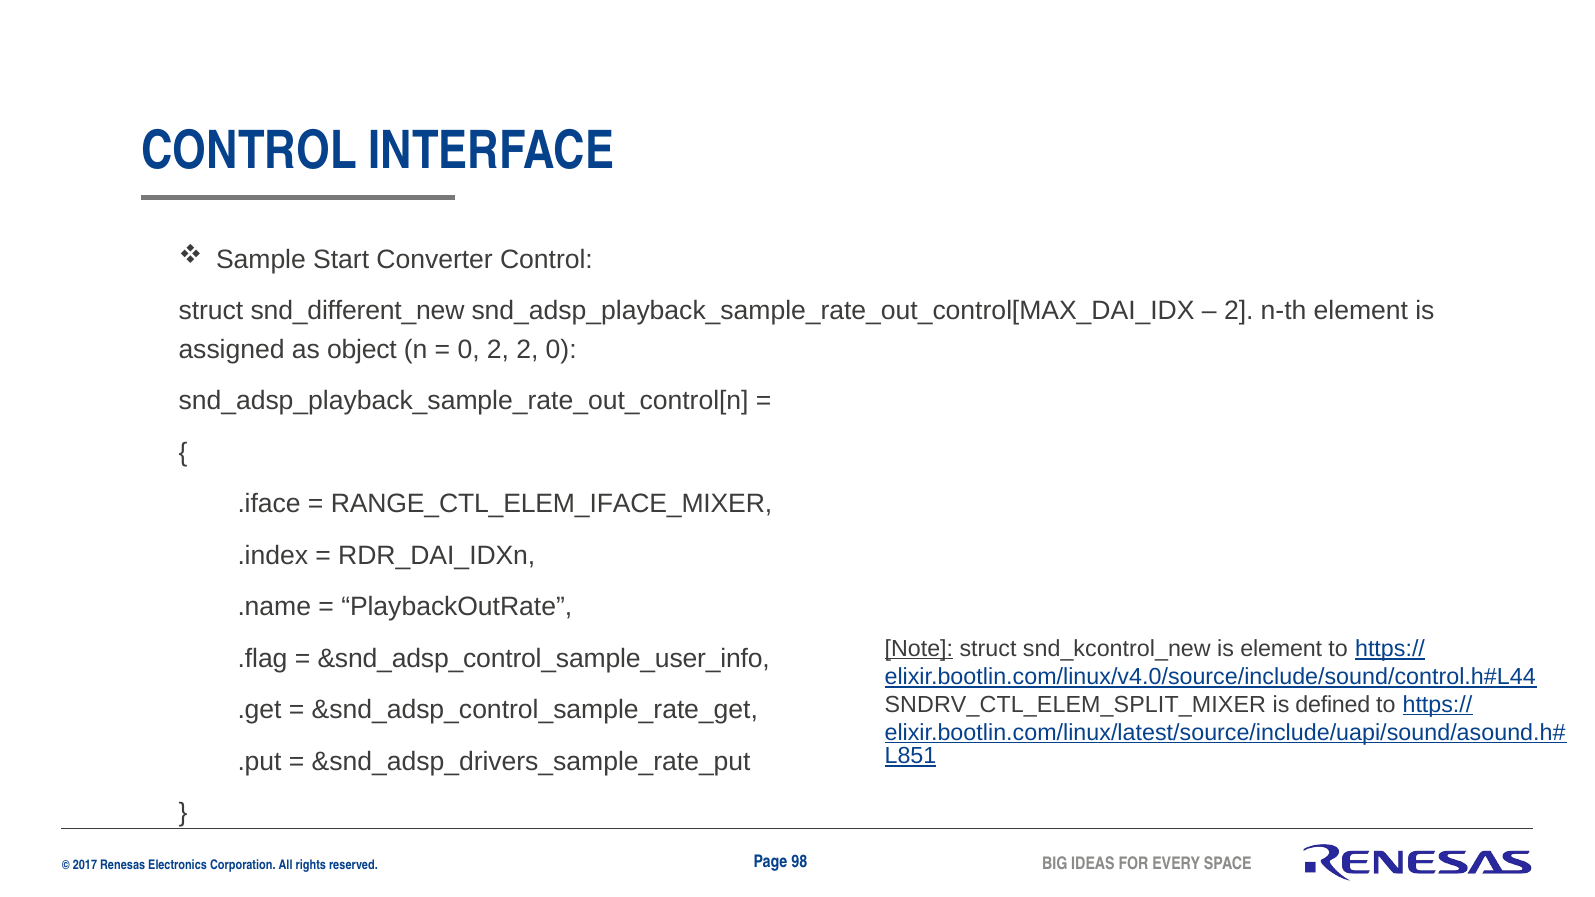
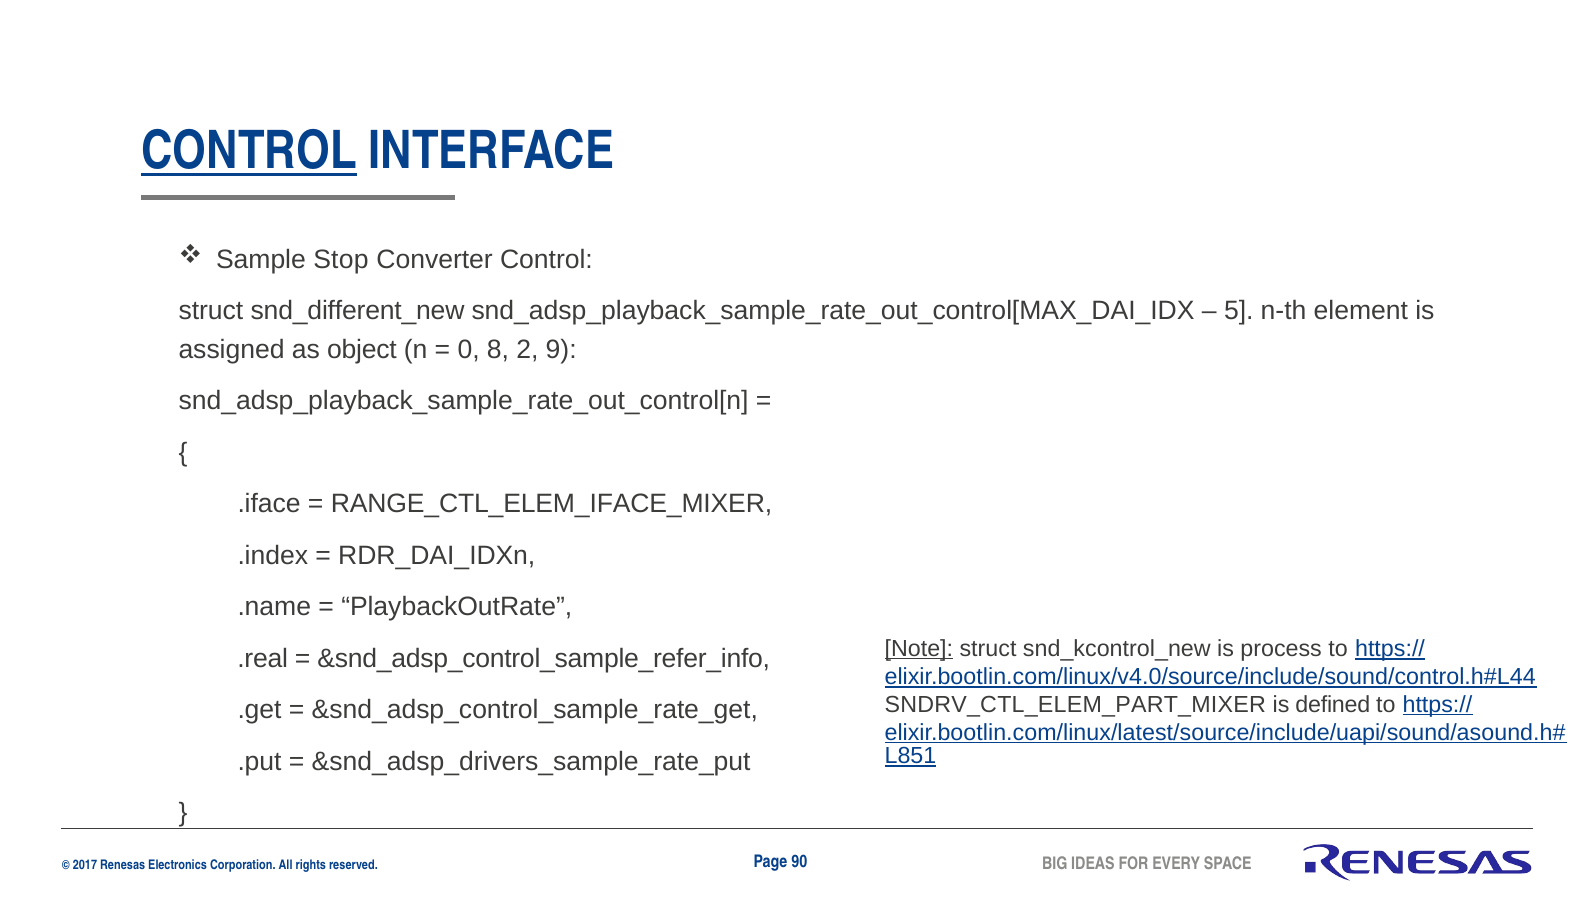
CONTROL at (249, 151) underline: none -> present
Start: Start -> Stop
2 at (1239, 311): 2 -> 5
0 2: 2 -> 8
2 0: 0 -> 9
is element: element -> process
.flag: .flag -> .real
&snd_adsp_control_sample_user_info: &snd_adsp_control_sample_user_info -> &snd_adsp_control_sample_refer_info
SNDRV_CTL_ELEM_SPLIT_MIXER: SNDRV_CTL_ELEM_SPLIT_MIXER -> SNDRV_CTL_ELEM_PART_MIXER
98: 98 -> 90
